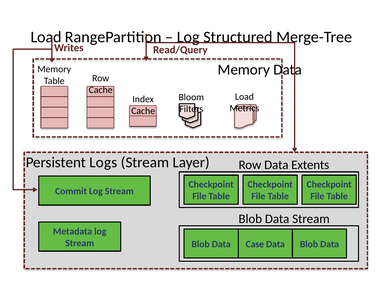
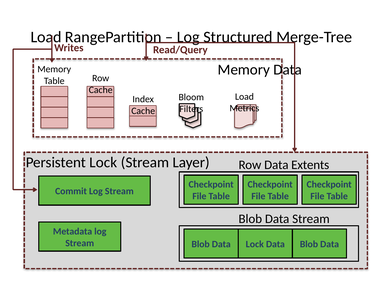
Persistent Logs: Logs -> Lock
Data Case: Case -> Lock
